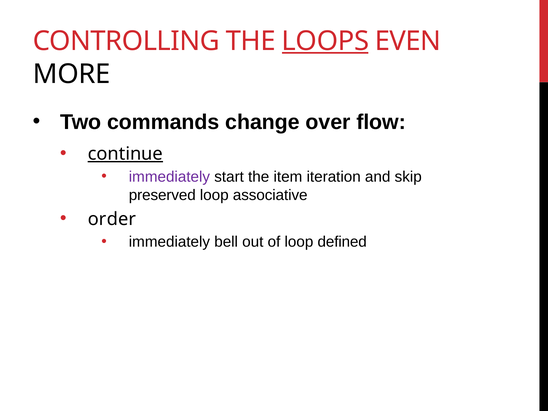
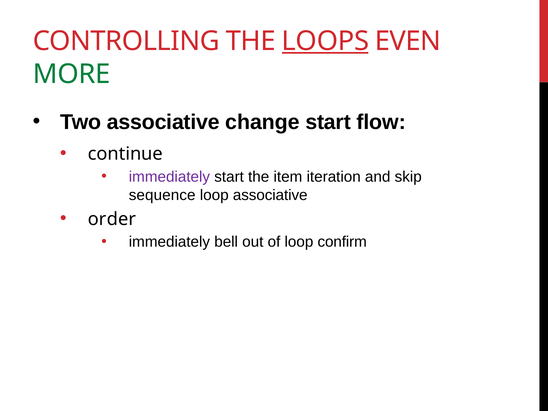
MORE colour: black -> green
Two commands: commands -> associative
change over: over -> start
continue underline: present -> none
preserved: preserved -> sequence
defined: defined -> confirm
